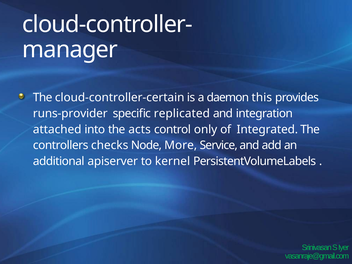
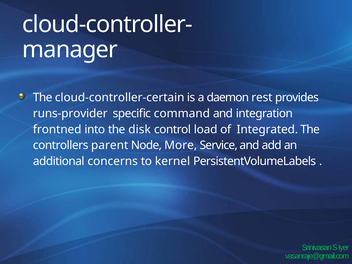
this: this -> rest
replicated: replicated -> command
attached: attached -> frontned
acts: acts -> disk
only: only -> load
checks: checks -> parent
apiserver: apiserver -> concerns
